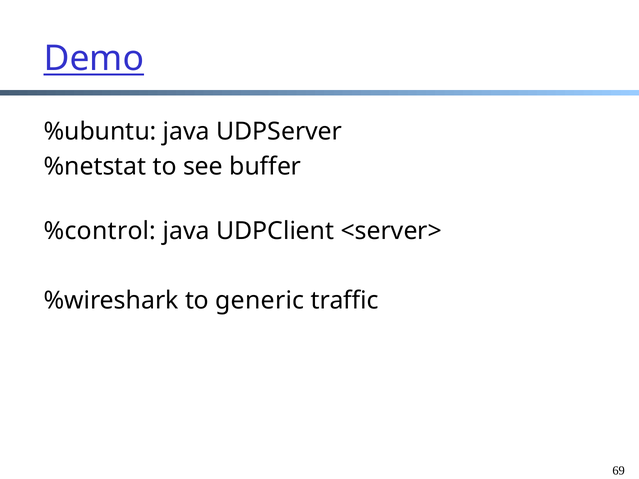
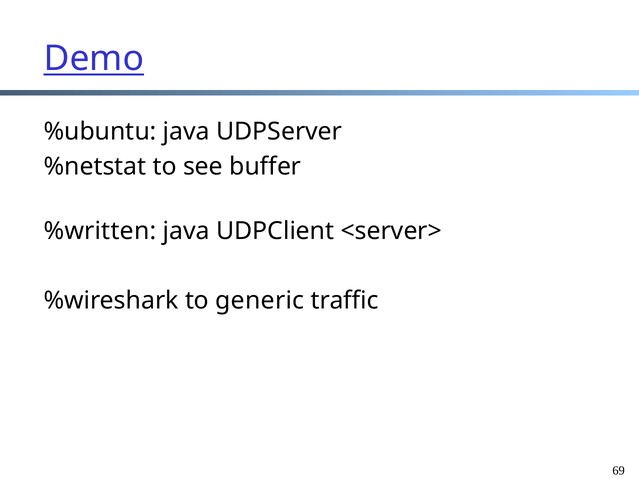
%control: %control -> %written
